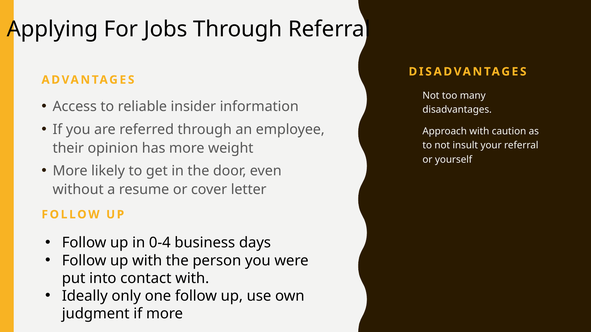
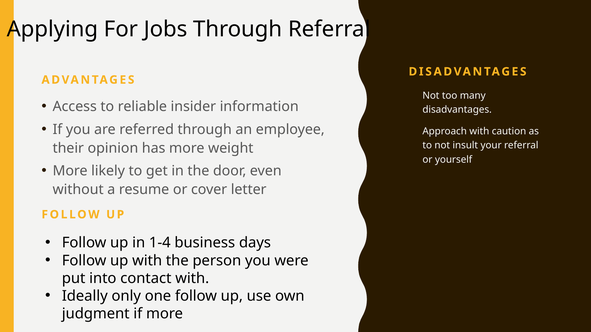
0-4: 0-4 -> 1-4
